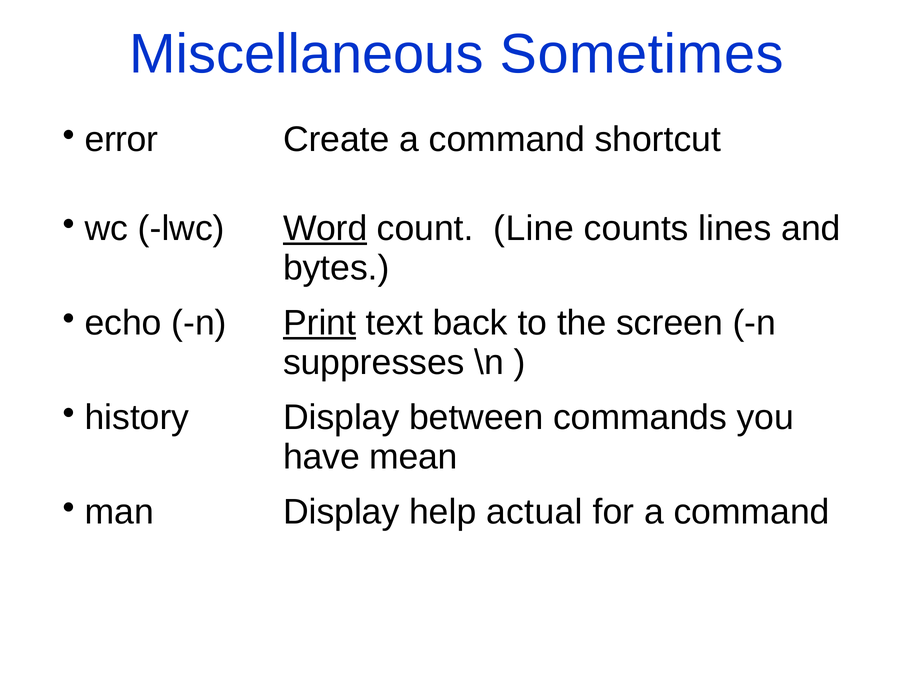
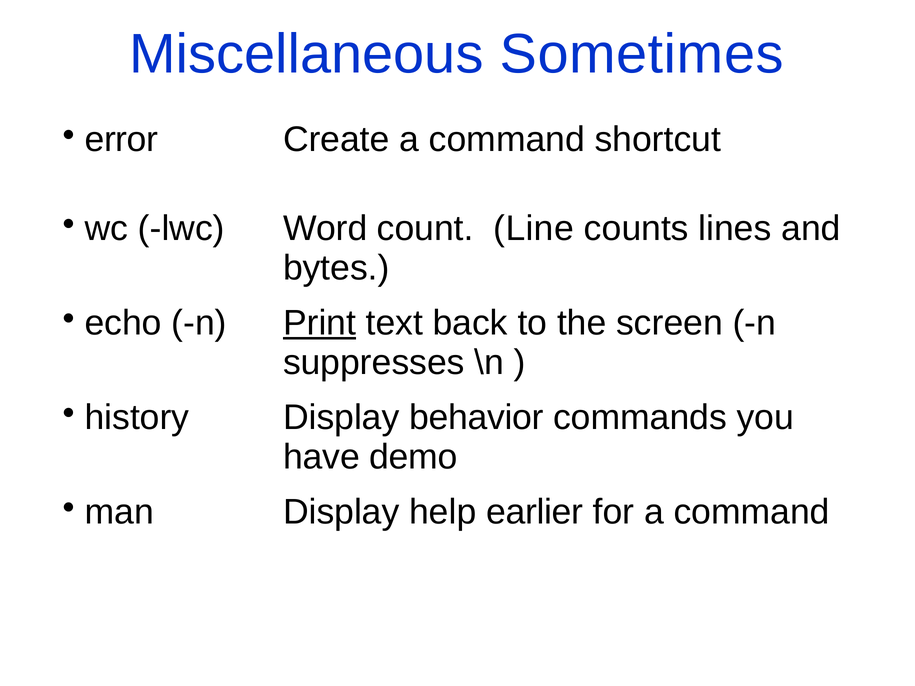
Word underline: present -> none
between: between -> behavior
mean: mean -> demo
actual: actual -> earlier
